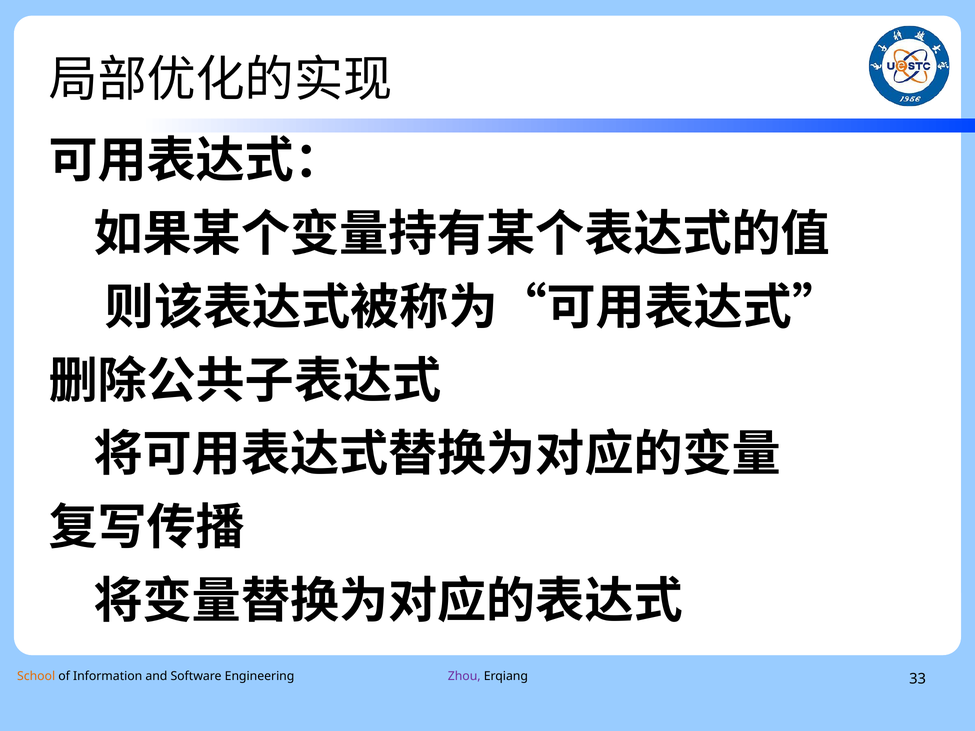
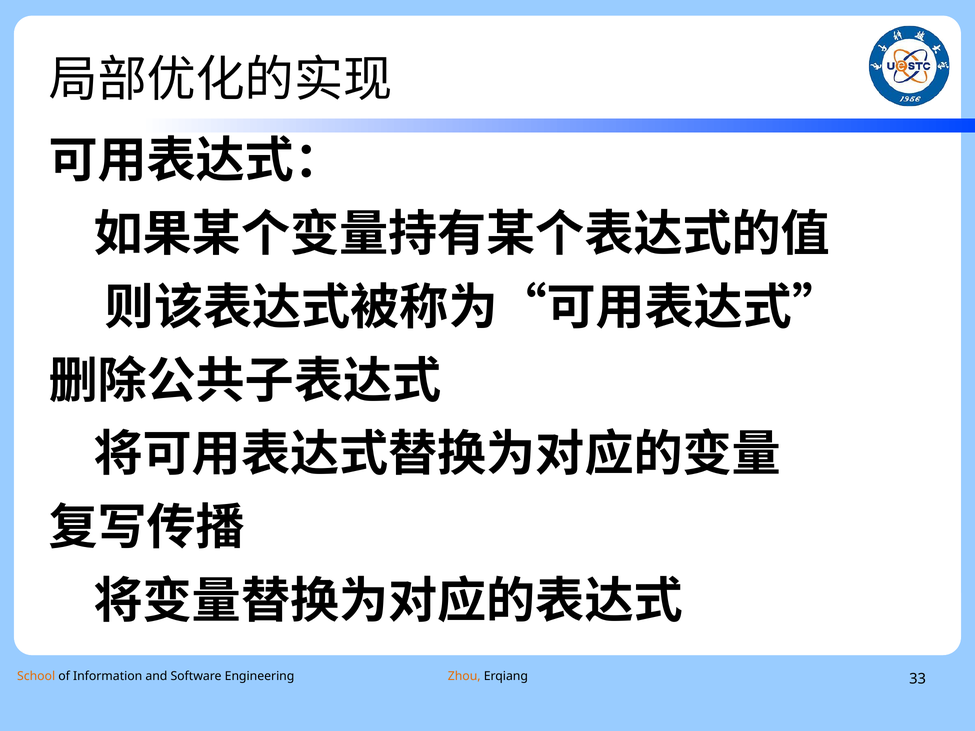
Zhou colour: purple -> orange
